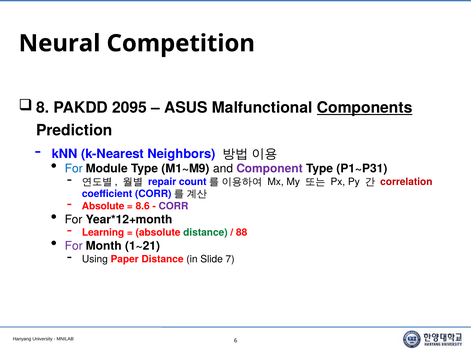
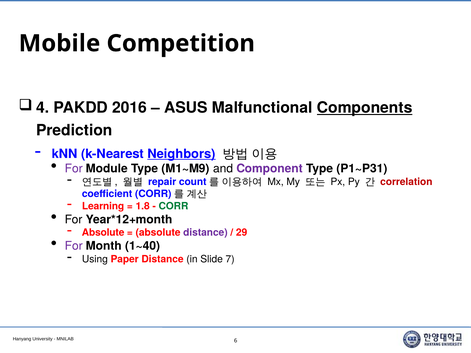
Neural: Neural -> Mobile
8: 8 -> 4
2095: 2095 -> 2016
Neighbors underline: none -> present
For at (74, 169) colour: blue -> purple
Absolute at (103, 206): Absolute -> Learning
8.6: 8.6 -> 1.8
CORR at (173, 206) colour: purple -> green
Learning at (103, 233): Learning -> Absolute
distance at (205, 233) colour: green -> purple
88: 88 -> 29
1~21: 1~21 -> 1~40
